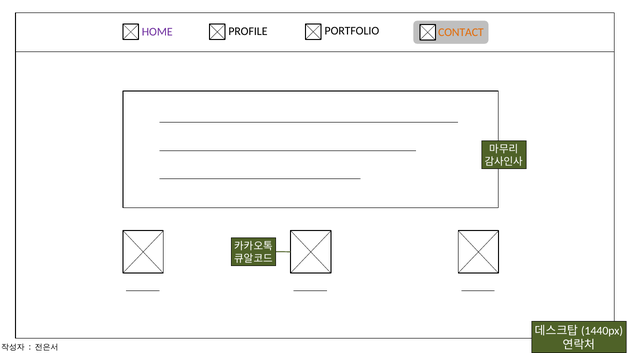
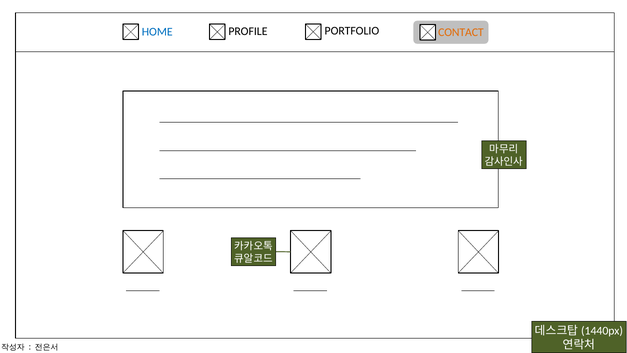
HOME colour: purple -> blue
